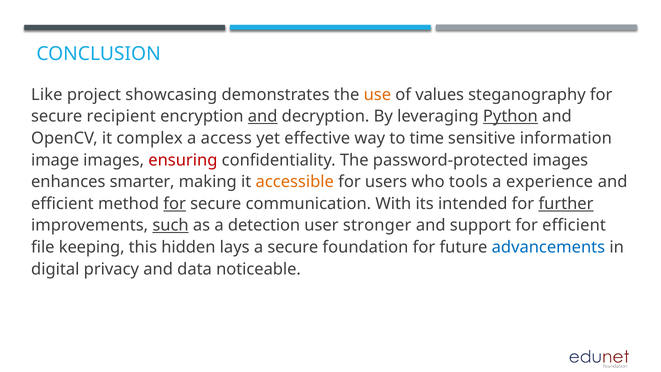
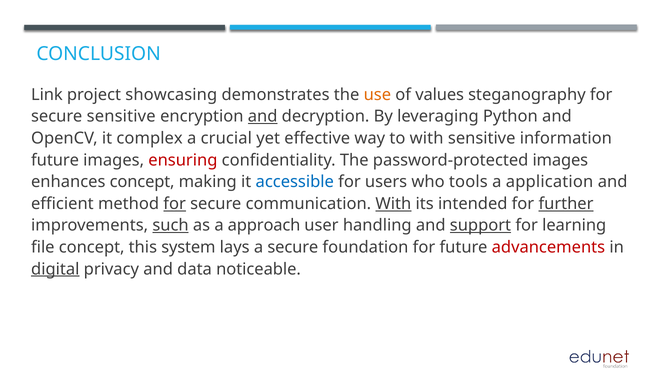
Like: Like -> Link
secure recipient: recipient -> sensitive
Python underline: present -> none
access: access -> crucial
to time: time -> with
image at (55, 160): image -> future
enhances smarter: smarter -> concept
accessible colour: orange -> blue
experience: experience -> application
With at (393, 204) underline: none -> present
detection: detection -> approach
stronger: stronger -> handling
support underline: none -> present
for efficient: efficient -> learning
file keeping: keeping -> concept
hidden: hidden -> system
advancements colour: blue -> red
digital underline: none -> present
